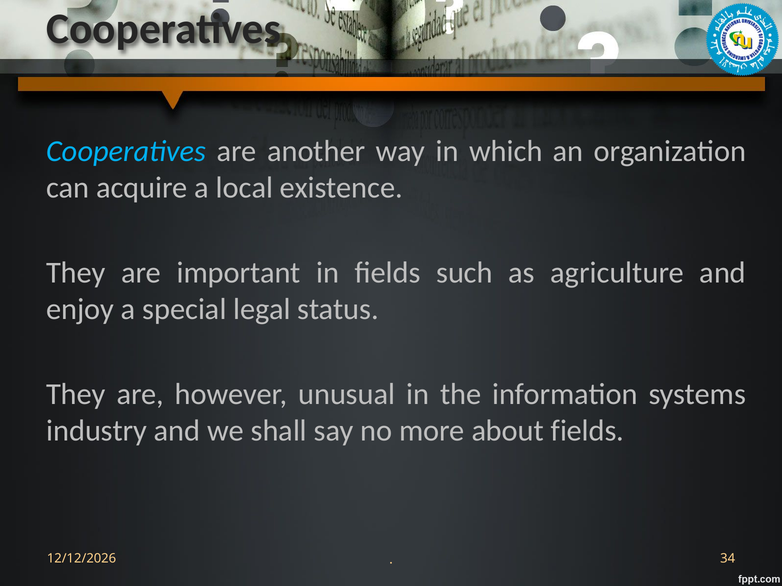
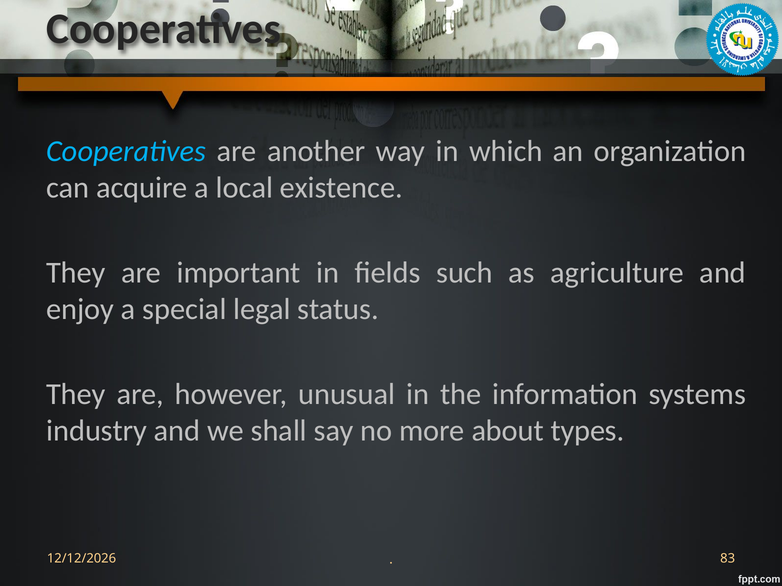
about fields: fields -> types
34: 34 -> 83
